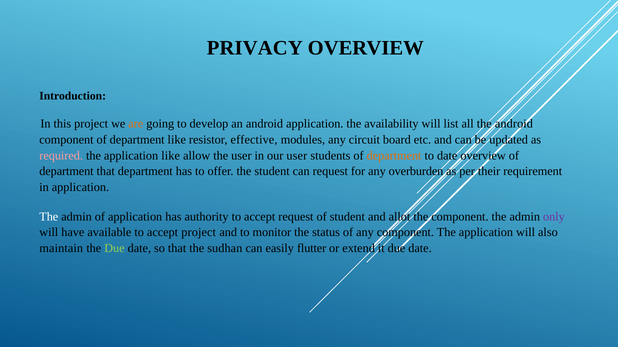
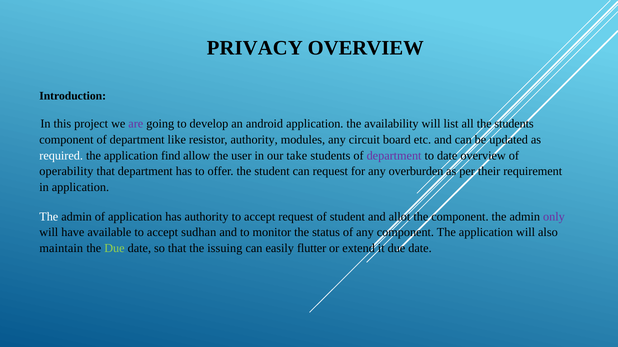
are colour: orange -> purple
the android: android -> students
resistor effective: effective -> authority
required colour: pink -> white
application like: like -> find
our user: user -> take
department at (394, 156) colour: orange -> purple
department at (66, 172): department -> operability
accept project: project -> sudhan
sudhan: sudhan -> issuing
